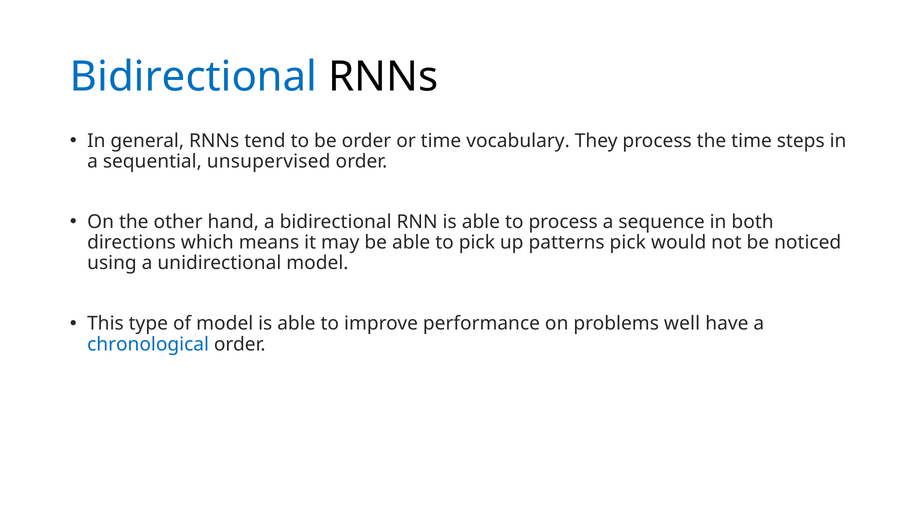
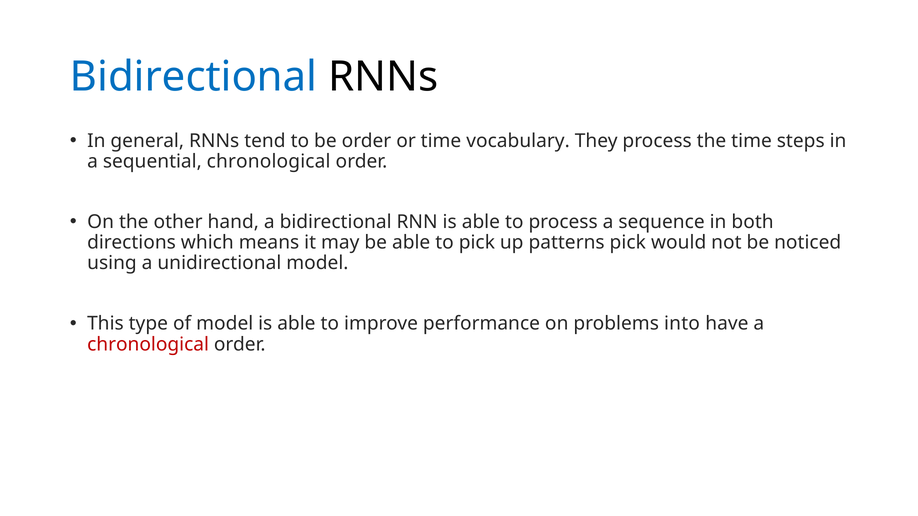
sequential unsupervised: unsupervised -> chronological
well: well -> into
chronological at (148, 344) colour: blue -> red
